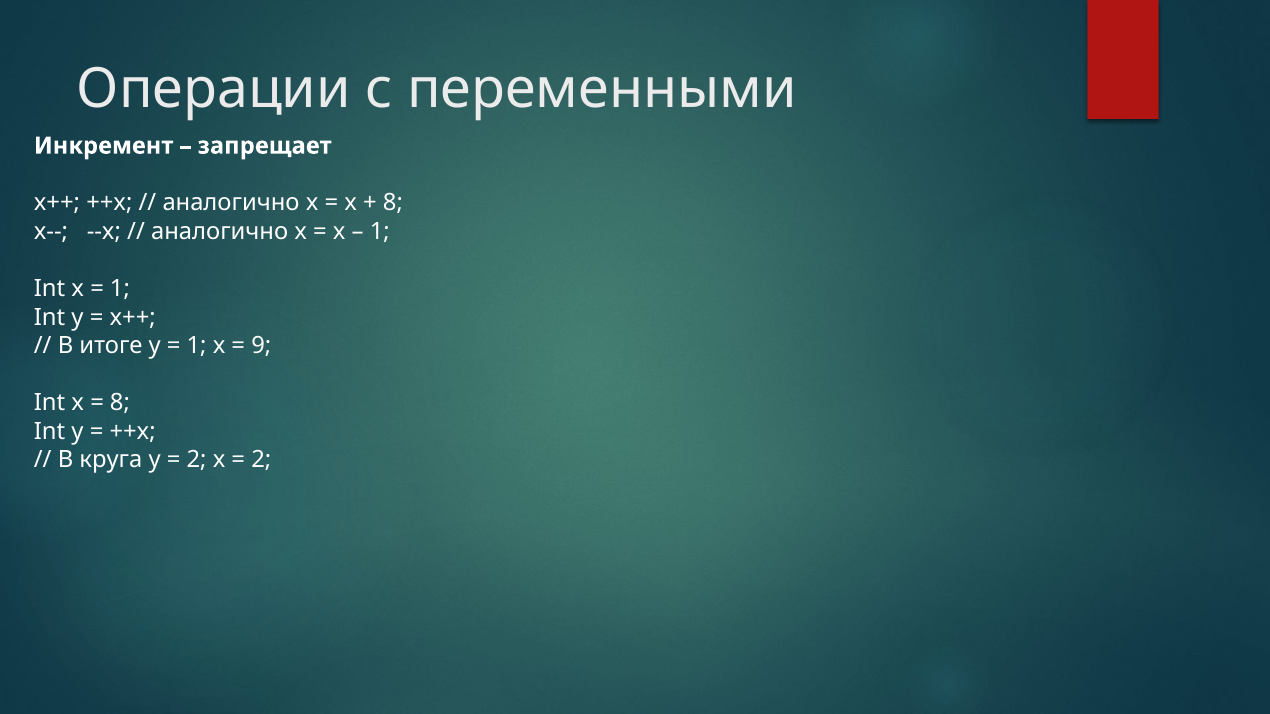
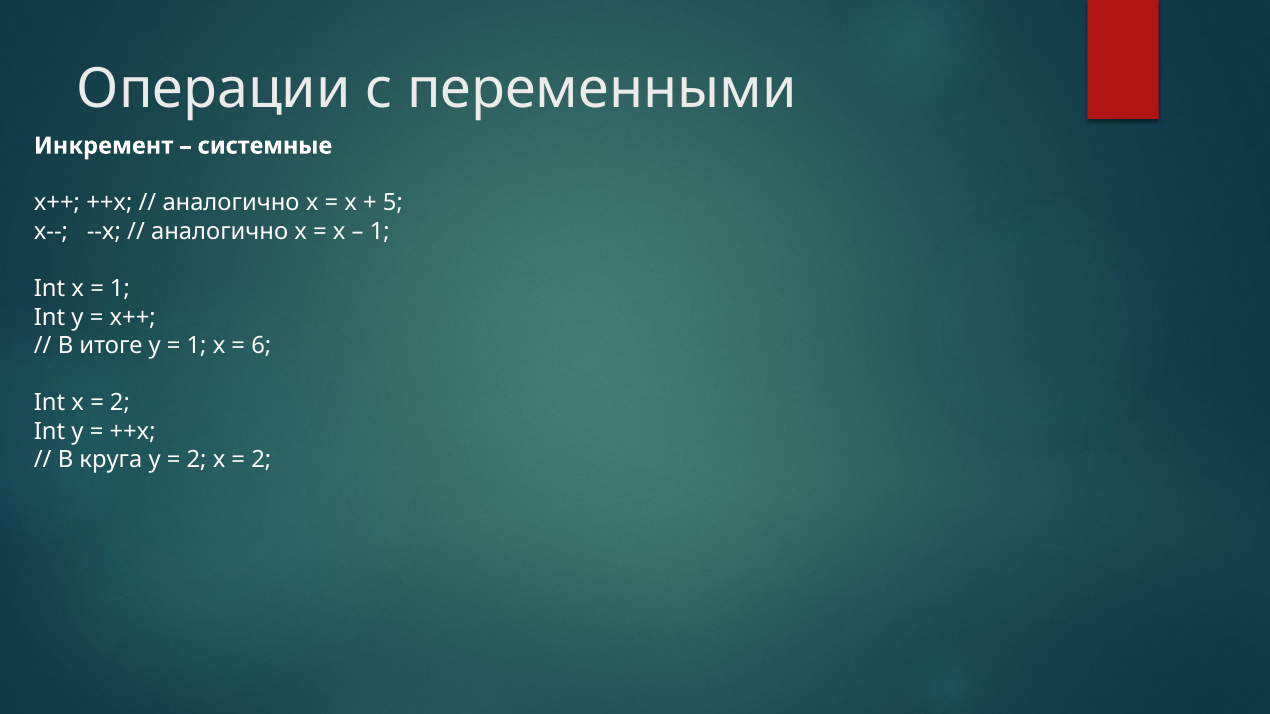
запрещает: запрещает -> системные
8 at (393, 203): 8 -> 5
9: 9 -> 6
8 at (120, 403): 8 -> 2
